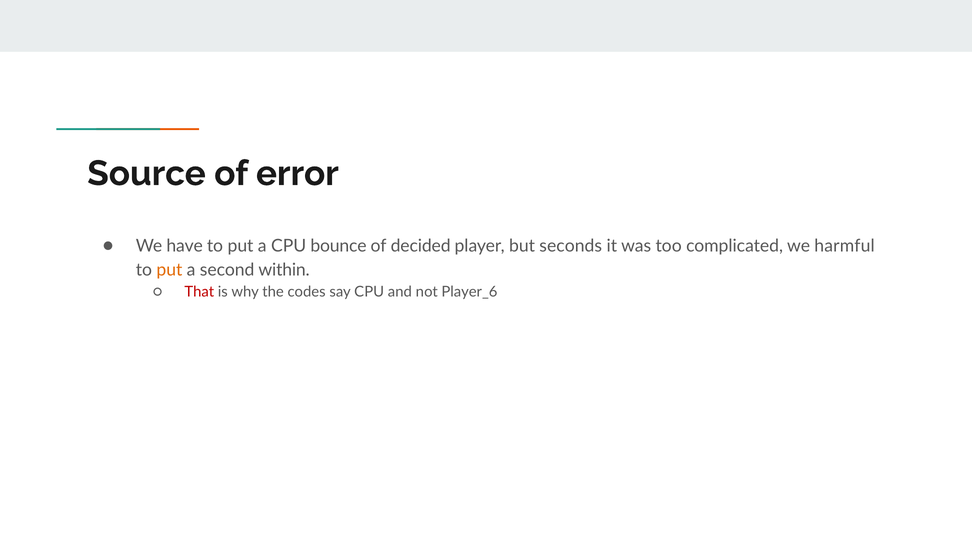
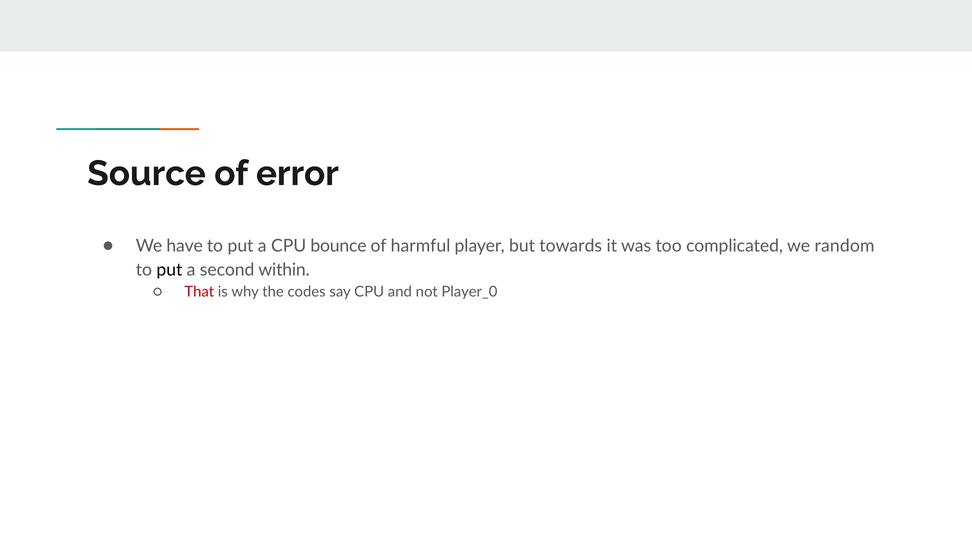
decided: decided -> harmful
seconds: seconds -> towards
harmful: harmful -> random
put at (169, 270) colour: orange -> black
Player_6: Player_6 -> Player_0
